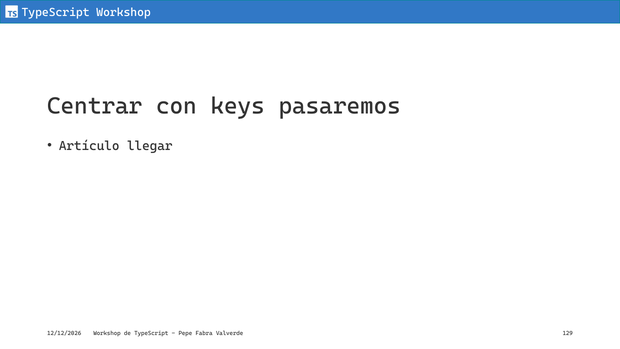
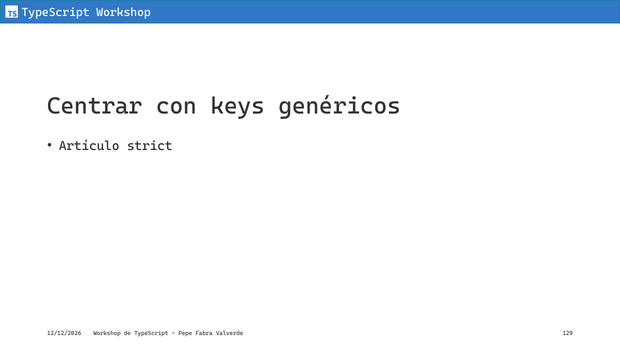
pasaremos: pasaremos -> genéricos
llegar: llegar -> strict
